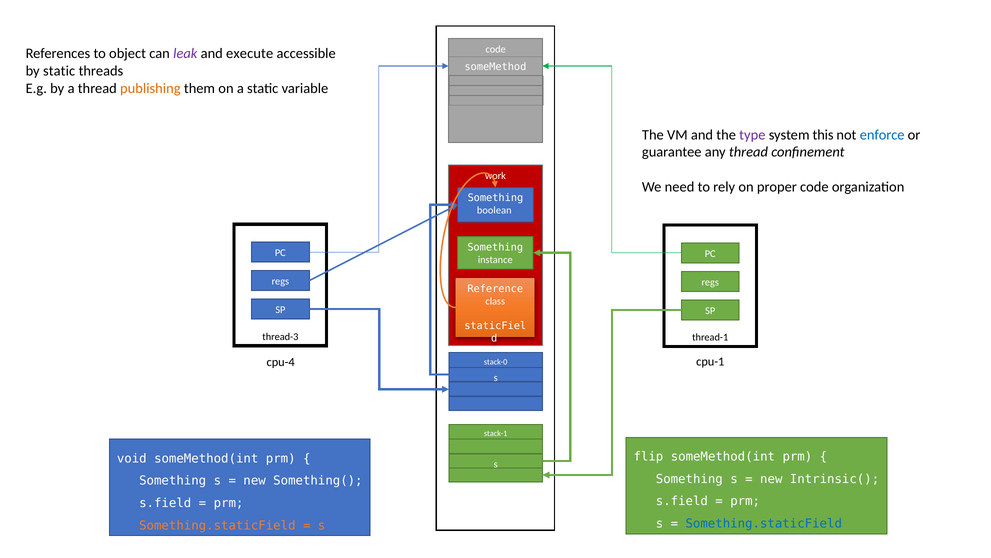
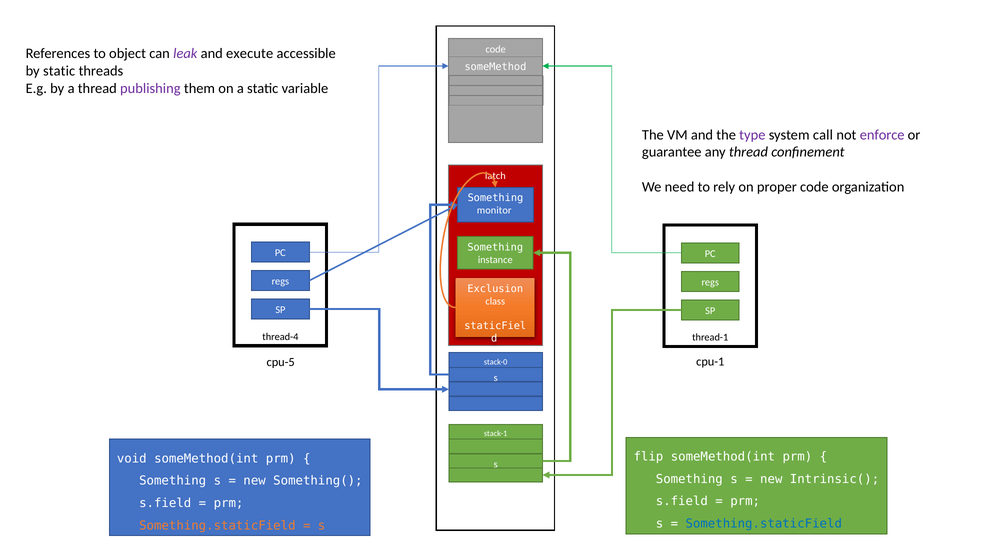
publishing colour: orange -> purple
this: this -> call
enforce colour: blue -> purple
work: work -> latch
boolean: boolean -> monitor
Reference: Reference -> Exclusion
thread-3: thread-3 -> thread-4
cpu-4: cpu-4 -> cpu-5
